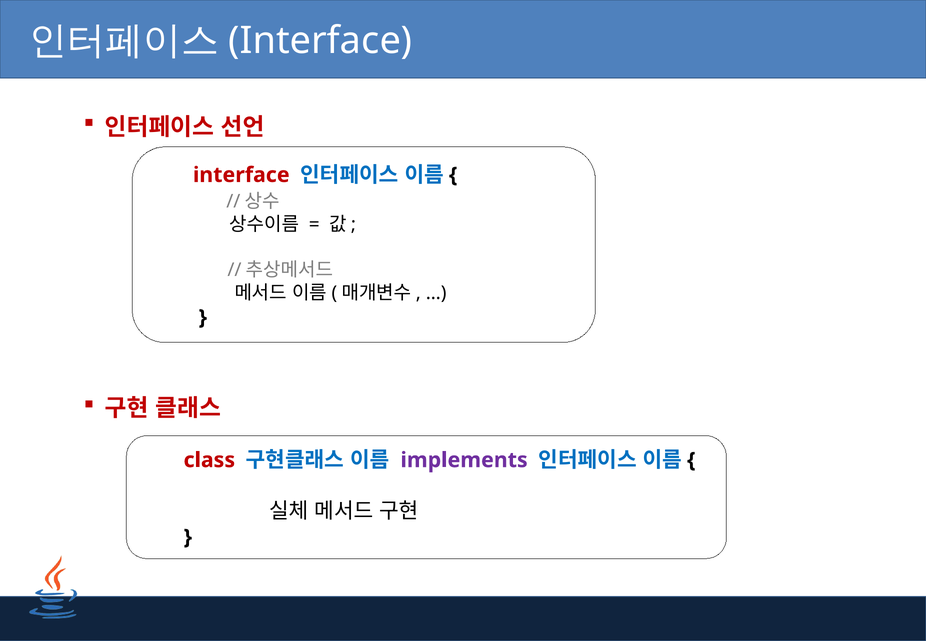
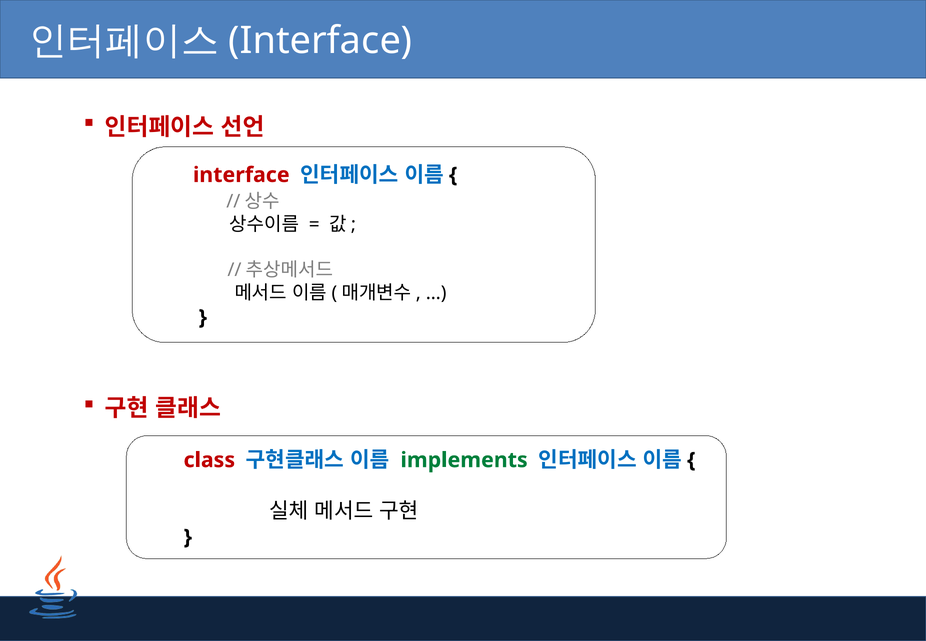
implements colour: purple -> green
